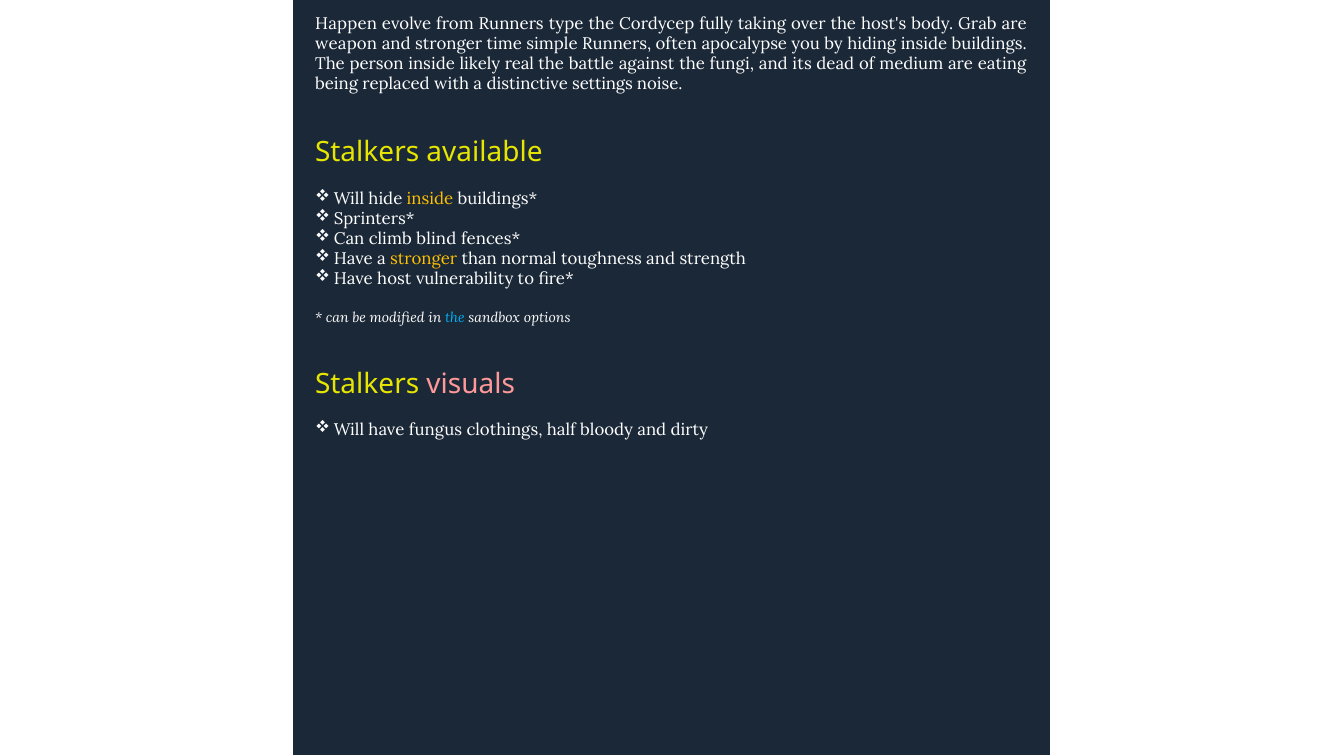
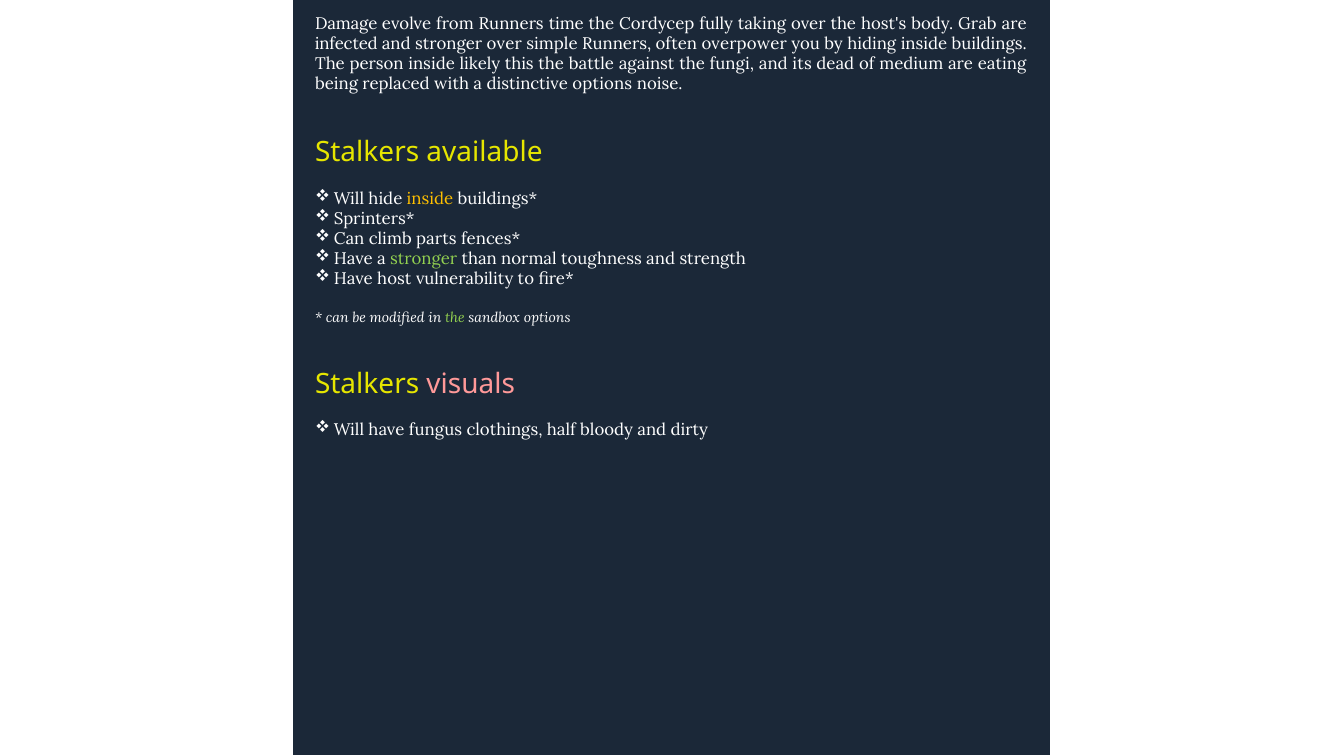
Happen: Happen -> Damage
type: type -> time
weapon: weapon -> infected
stronger time: time -> over
apocalypse: apocalypse -> overpower
real: real -> this
distinctive settings: settings -> options
blind: blind -> parts
stronger at (424, 259) colour: yellow -> light green
the at (455, 318) colour: light blue -> light green
